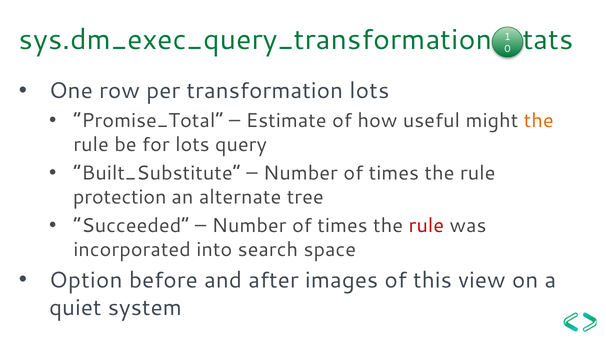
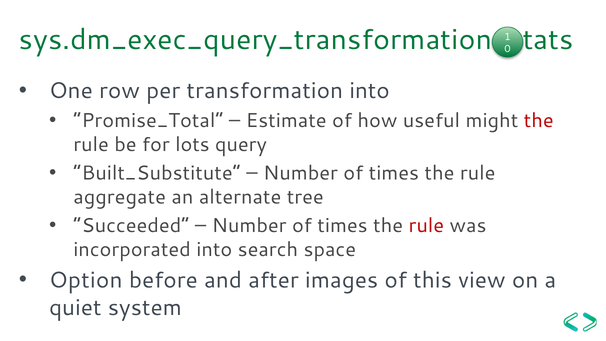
transformation lots: lots -> into
the at (539, 121) colour: orange -> red
protection: protection -> aggregate
